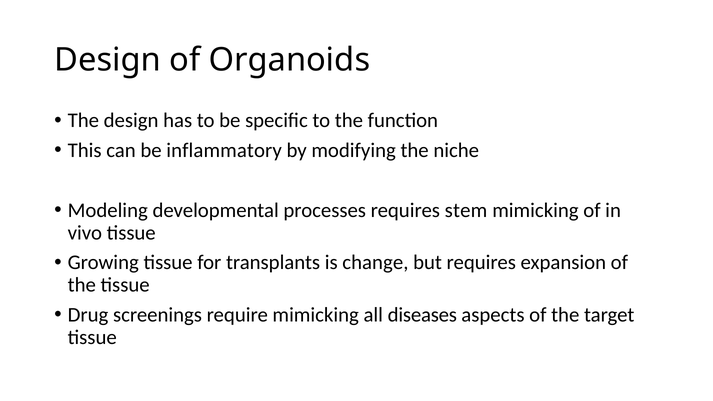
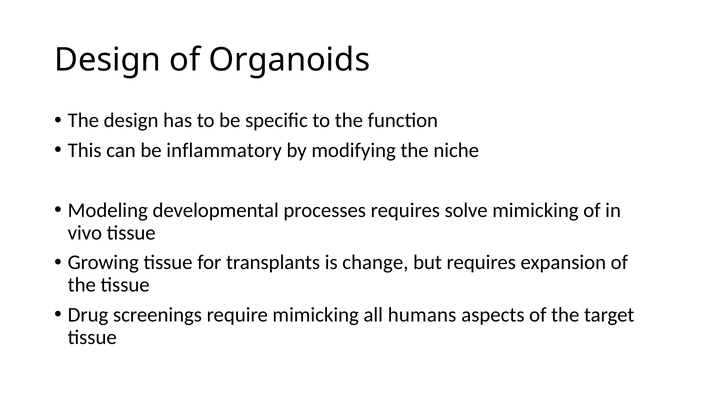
stem: stem -> solve
diseases: diseases -> humans
